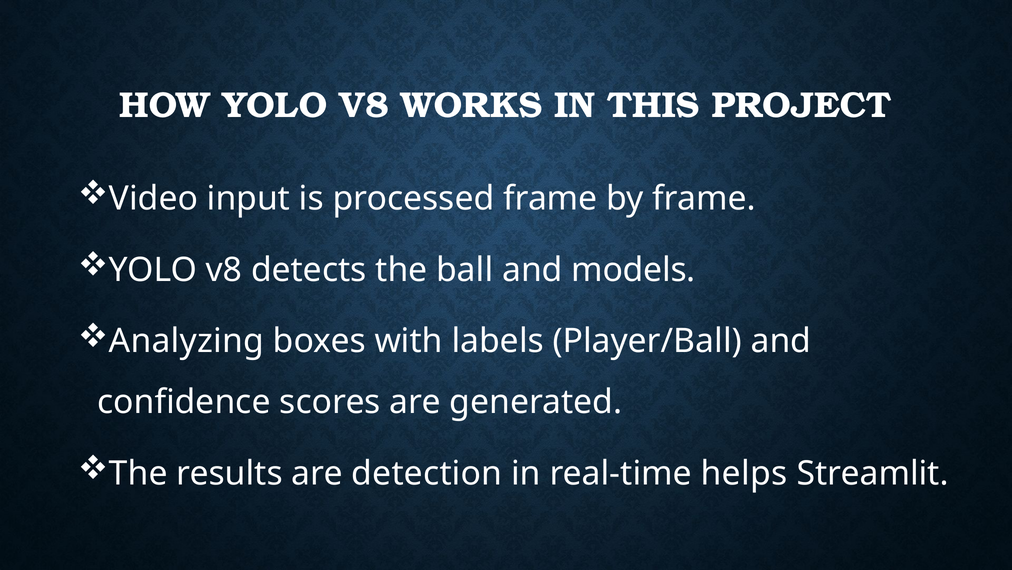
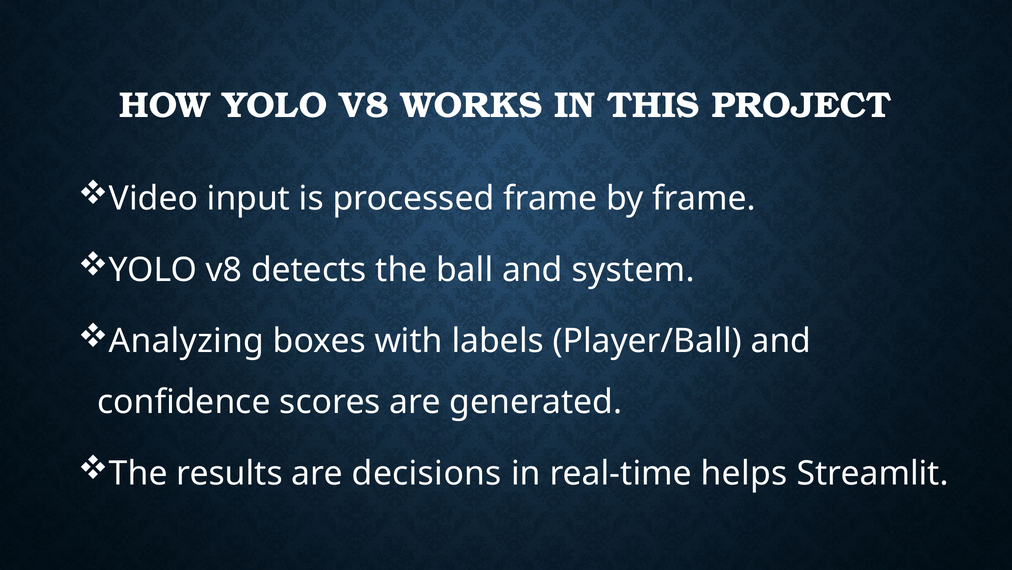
models: models -> system
detection: detection -> decisions
